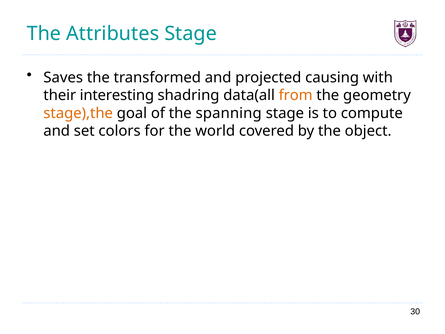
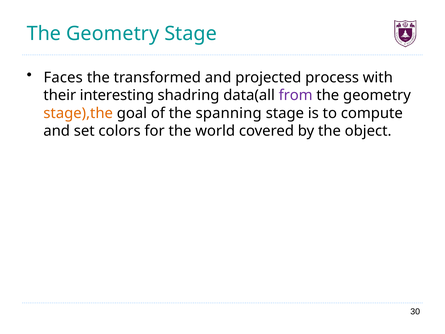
Attributes at (113, 34): Attributes -> Geometry
Saves: Saves -> Faces
causing: causing -> process
from colour: orange -> purple
